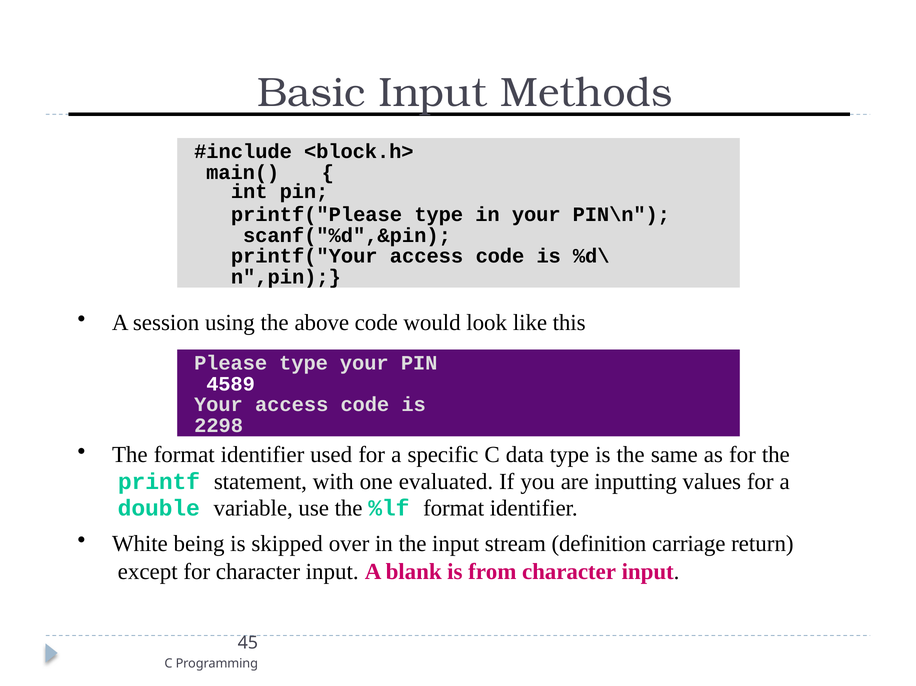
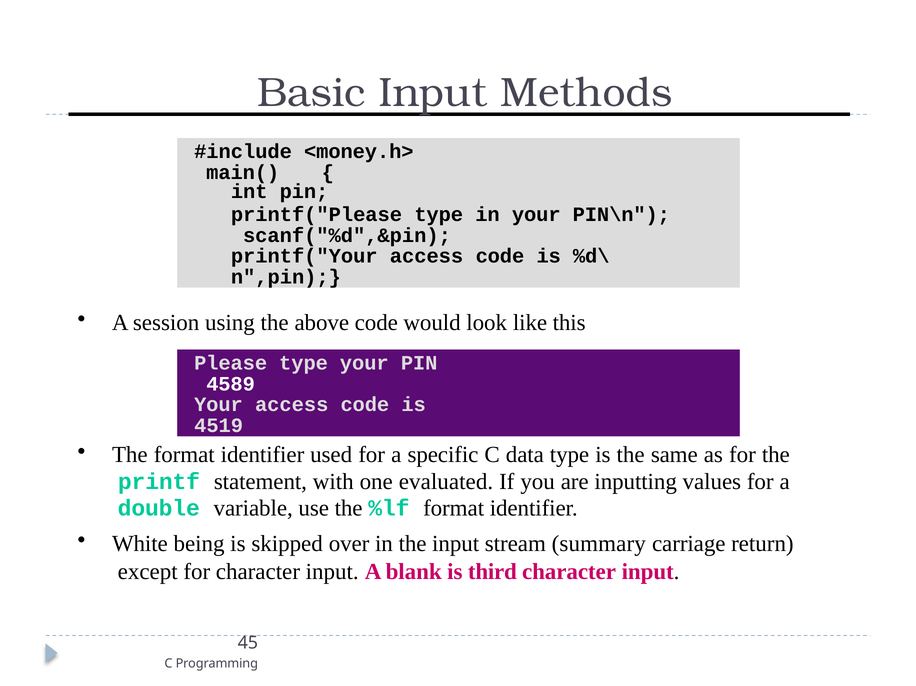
<block.h>: <block.h> -> <money.h>
2298: 2298 -> 4519
definition: definition -> summary
from: from -> third
